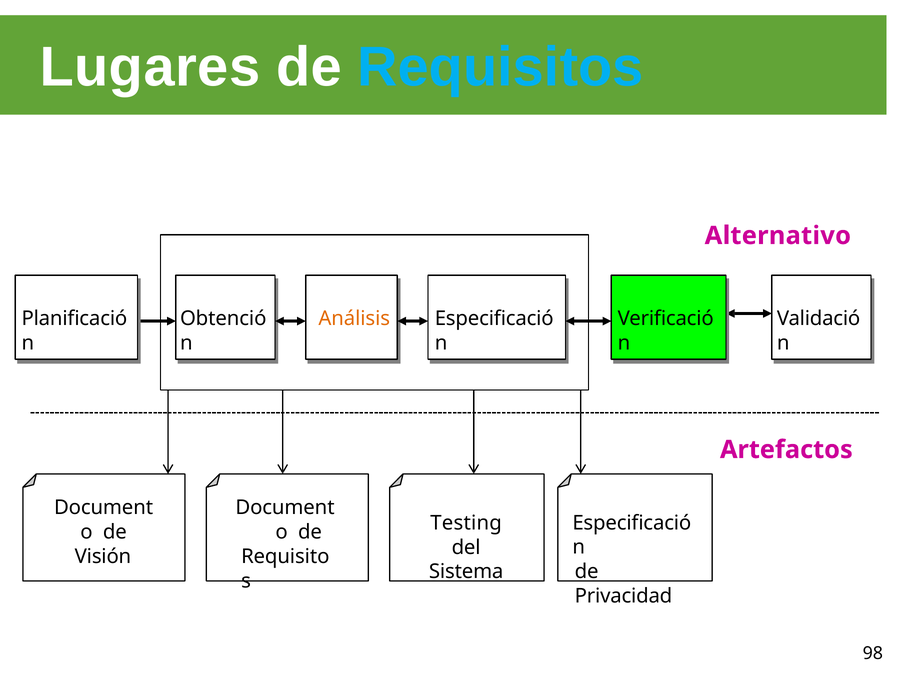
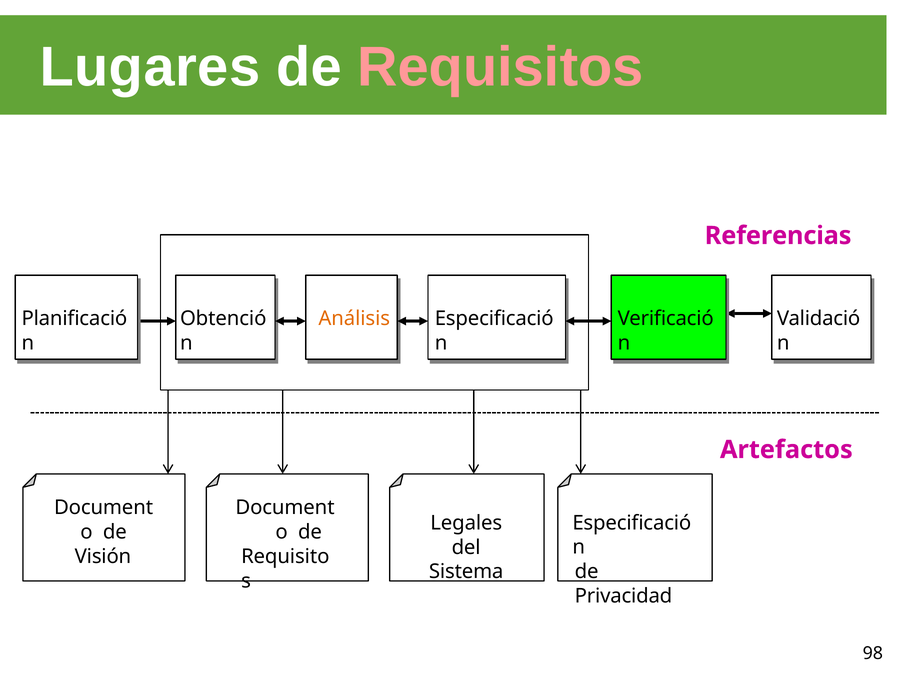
Requisitos colour: light blue -> pink
Alternativo: Alternativo -> Referencias
Testing: Testing -> Legales
